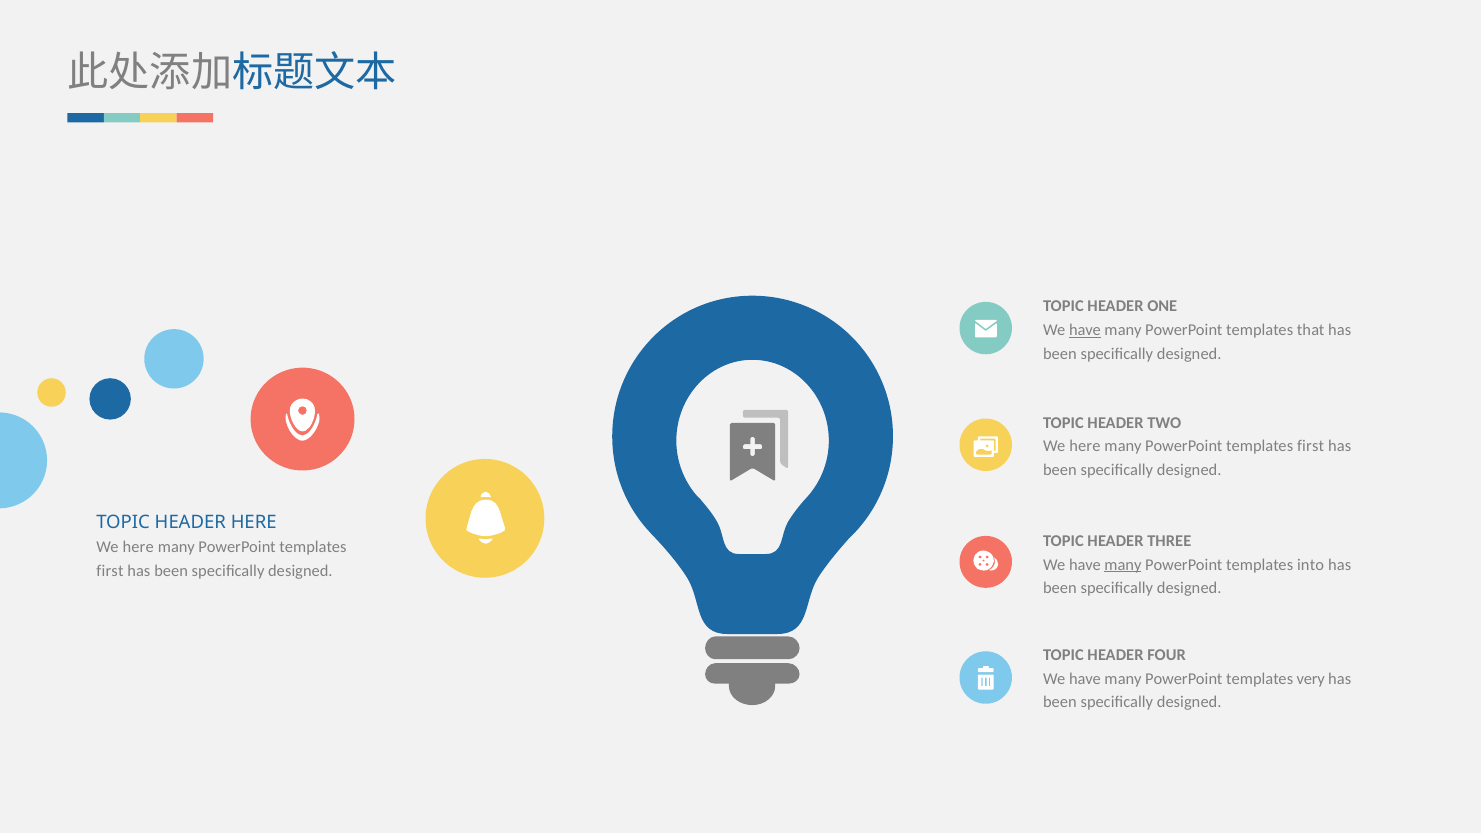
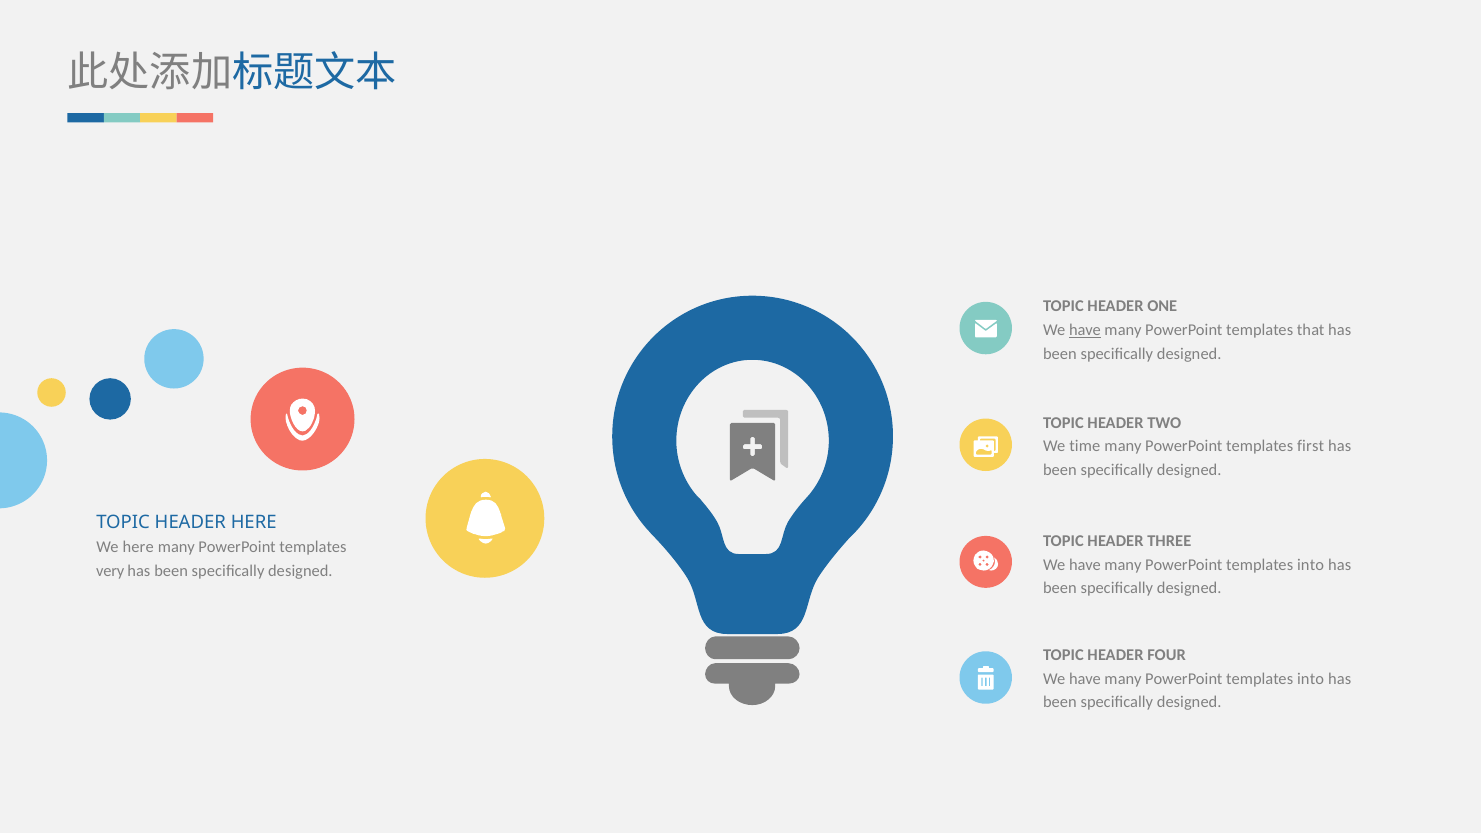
here at (1085, 446): here -> time
many at (1123, 565) underline: present -> none
first at (110, 571): first -> very
very at (1311, 679): very -> into
